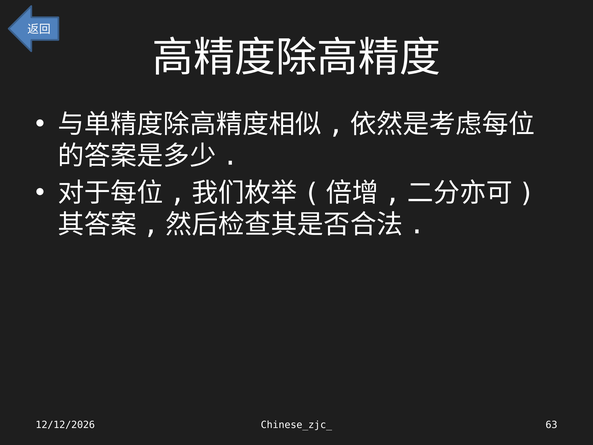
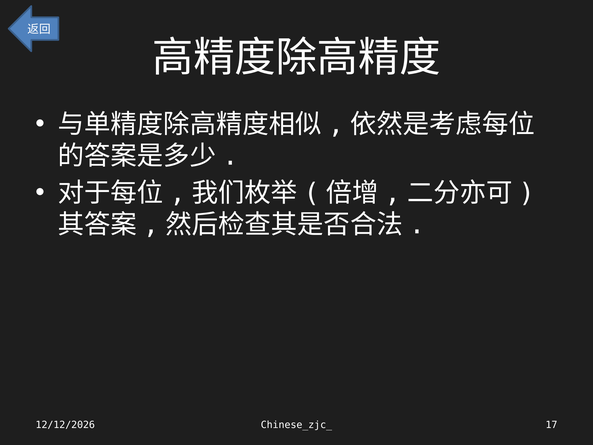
63: 63 -> 17
